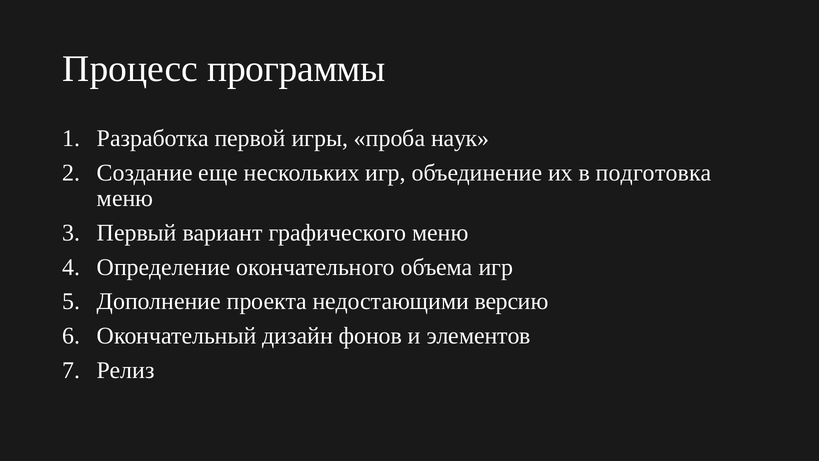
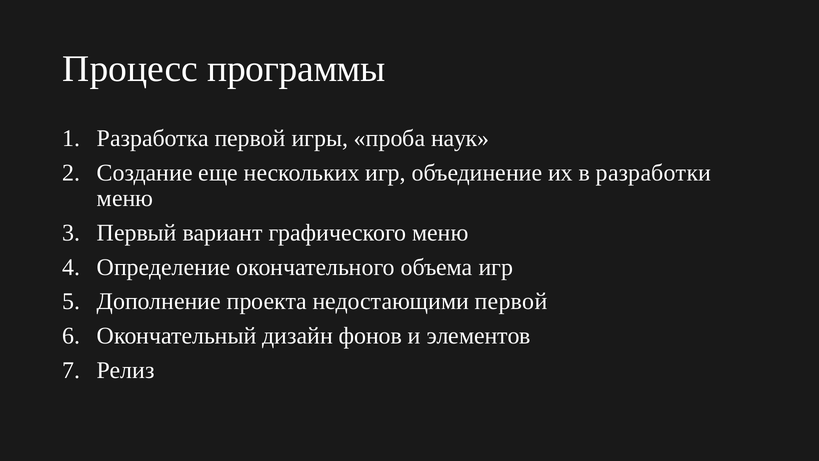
подготовка: подготовка -> разработки
недостающими версию: версию -> первой
